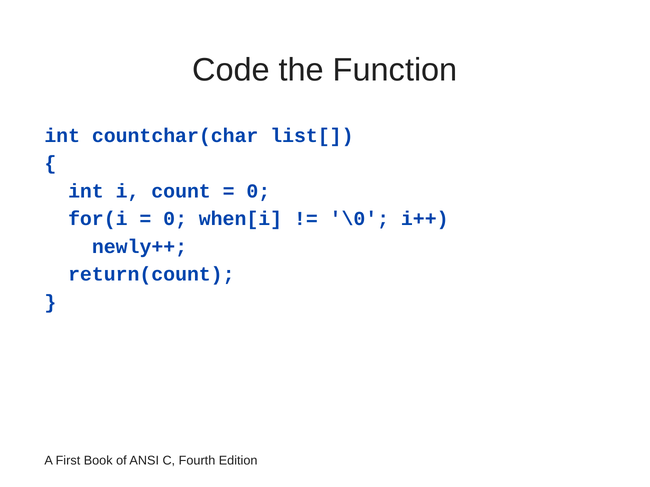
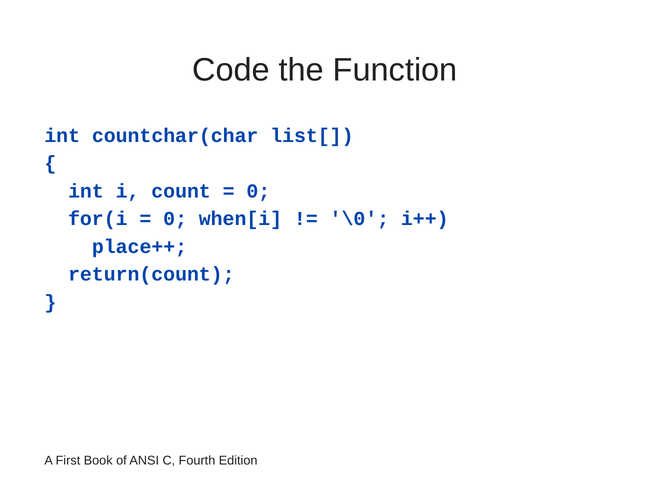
newly++: newly++ -> place++
